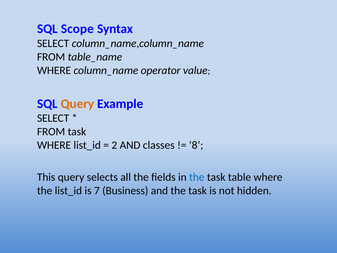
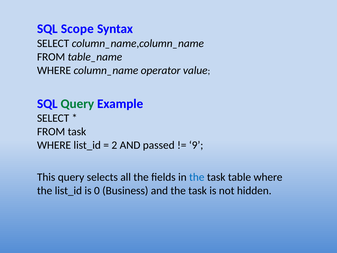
Query at (77, 104) colour: orange -> green
classes: classes -> passed
8: 8 -> 9
7: 7 -> 0
